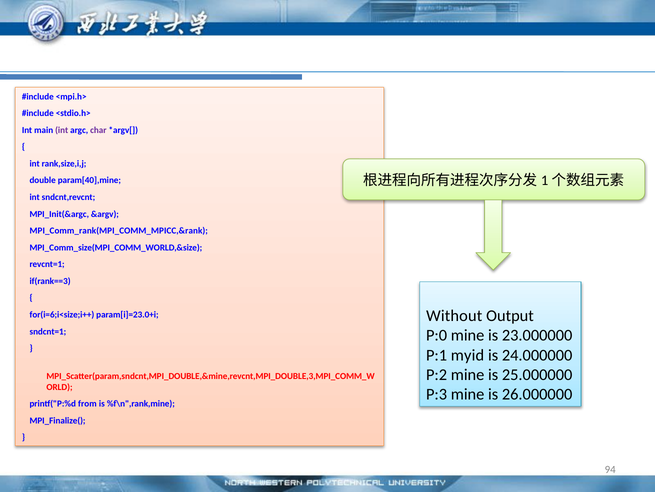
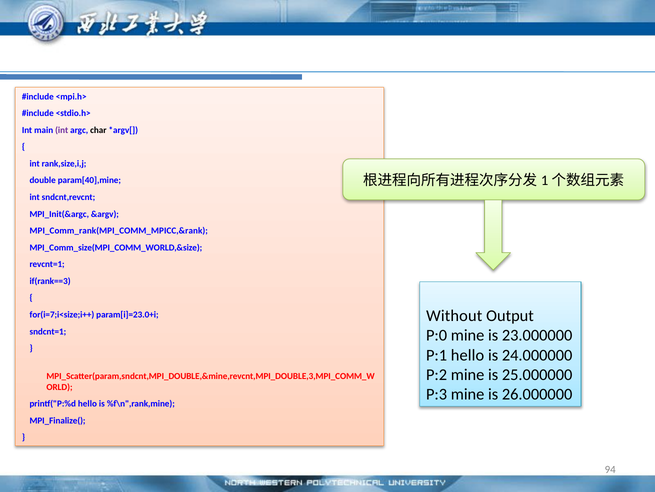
char colour: purple -> black
for(i=6;i<size;i++: for(i=6;i<size;i++ -> for(i=7;i<size;i++
P:1 myid: myid -> hello
printf("P:%d from: from -> hello
